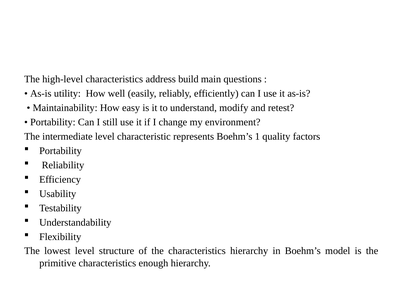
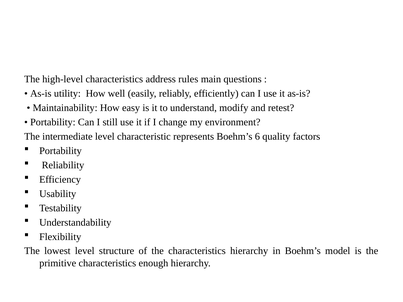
build: build -> rules
1: 1 -> 6
